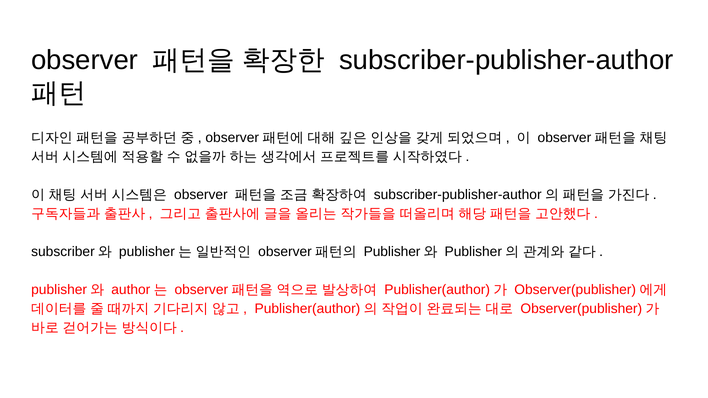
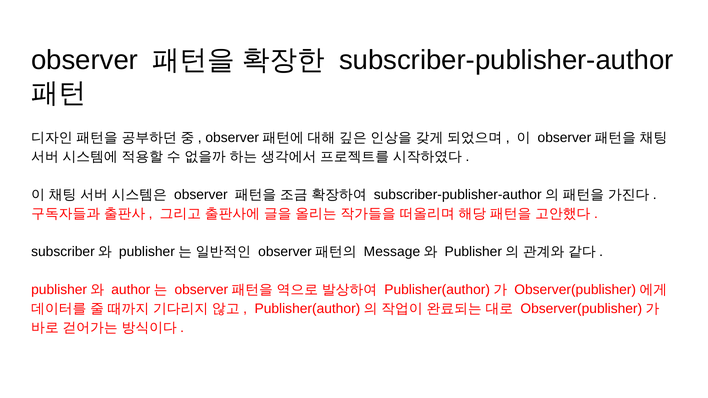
Publisher at (392, 252): Publisher -> Message
